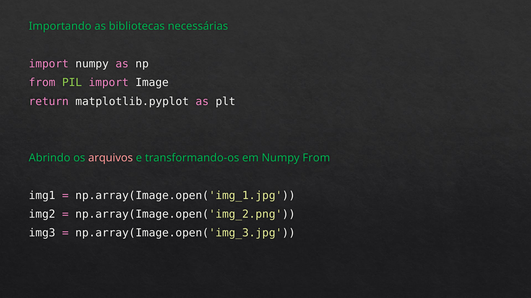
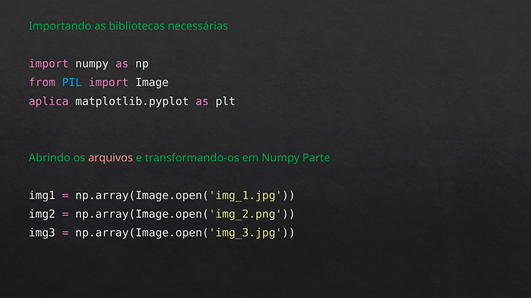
PIL colour: light green -> light blue
return: return -> aplica
Numpy From: From -> Parte
